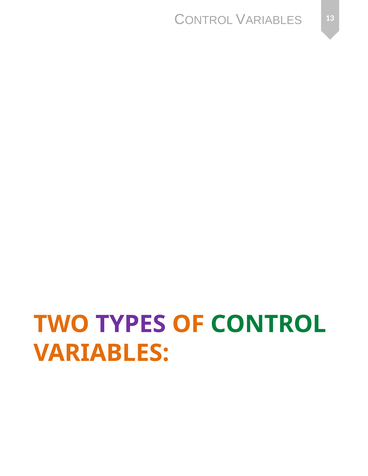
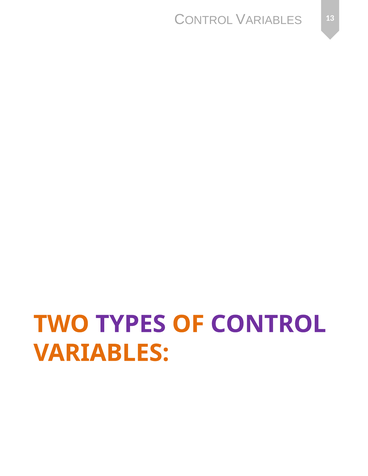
CONTROL colour: green -> purple
